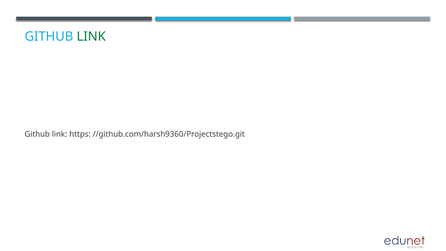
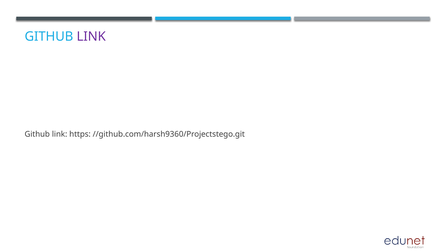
LINK at (91, 36) colour: green -> purple
